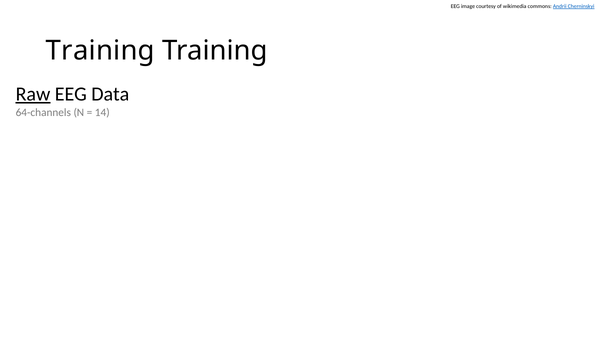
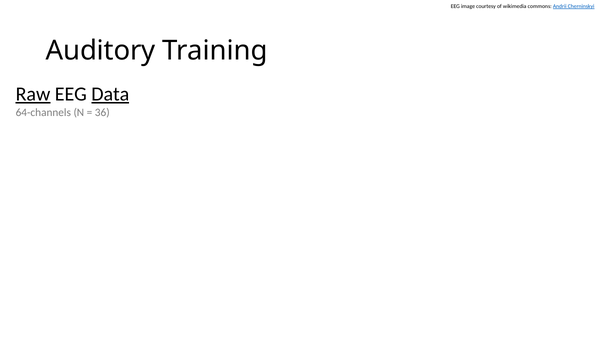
Training at (100, 50): Training -> Auditory
Data underline: none -> present
14: 14 -> 36
